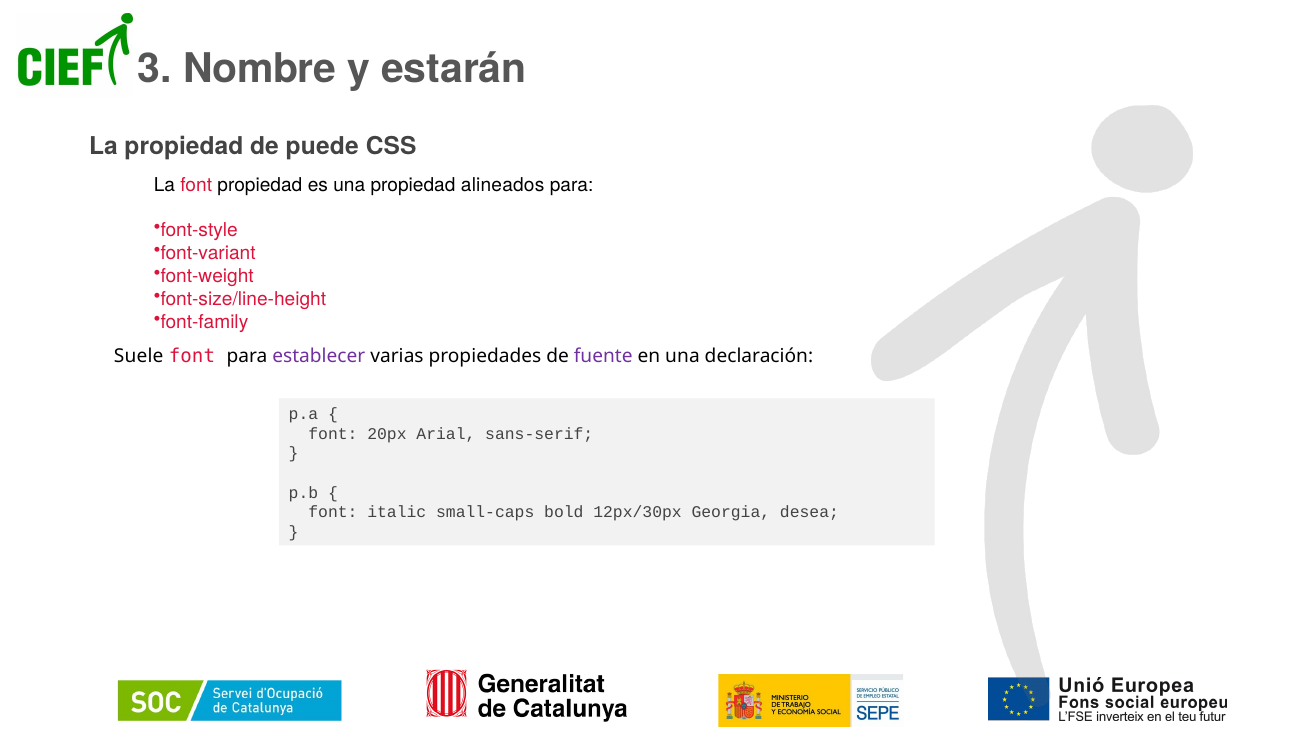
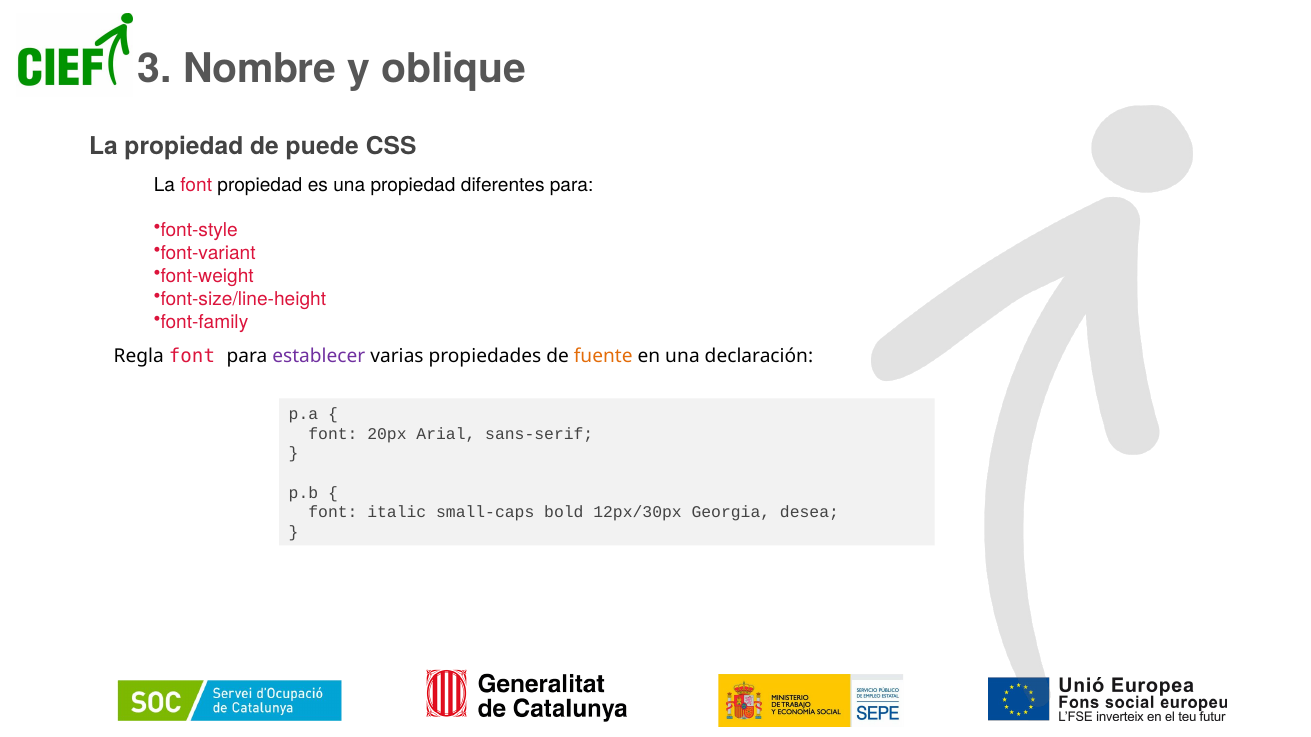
estarán: estarán -> oblique
alineados: alineados -> diferentes
Suele: Suele -> Regla
fuente colour: purple -> orange
